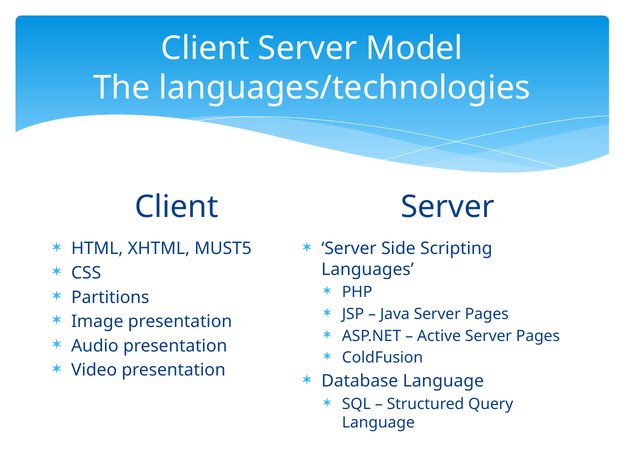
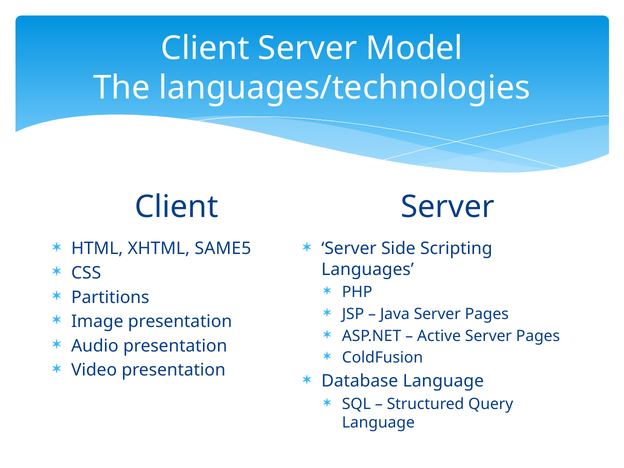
MUST5: MUST5 -> SAME5
